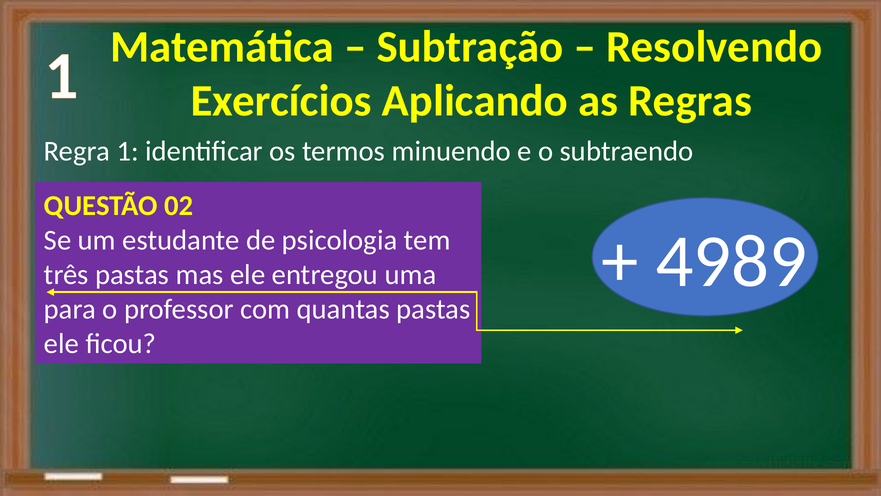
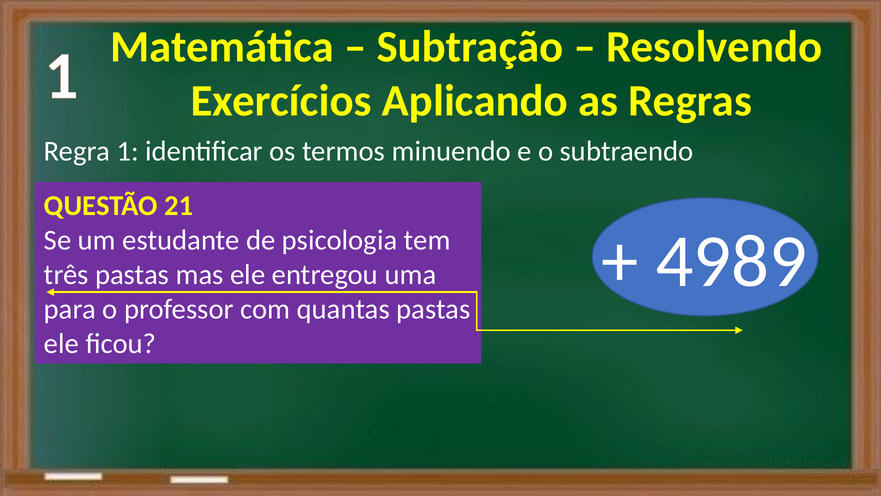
02: 02 -> 21
